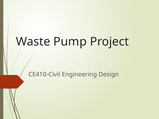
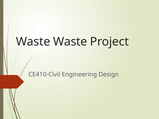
Waste Pump: Pump -> Waste
